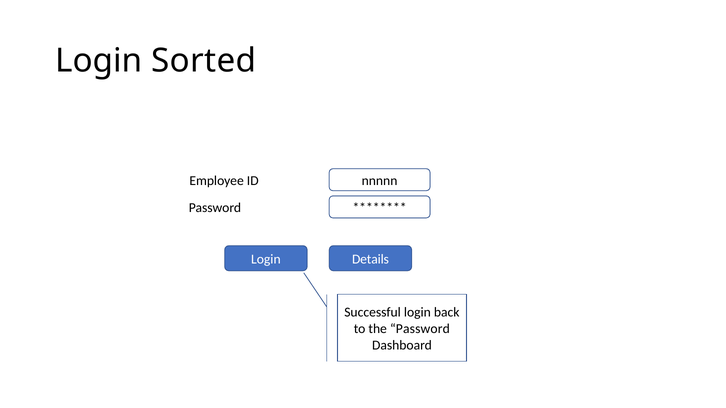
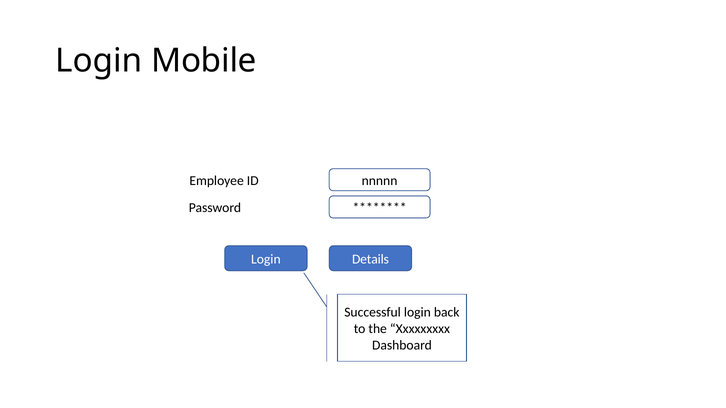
Sorted: Sorted -> Mobile
the Password: Password -> Xxxxxxxxx
